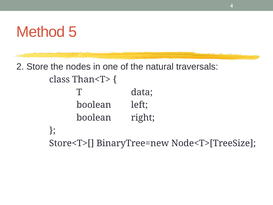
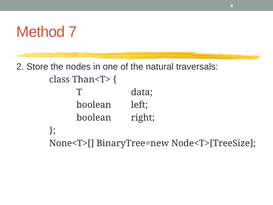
5: 5 -> 7
Store<T>[: Store<T>[ -> None<T>[
